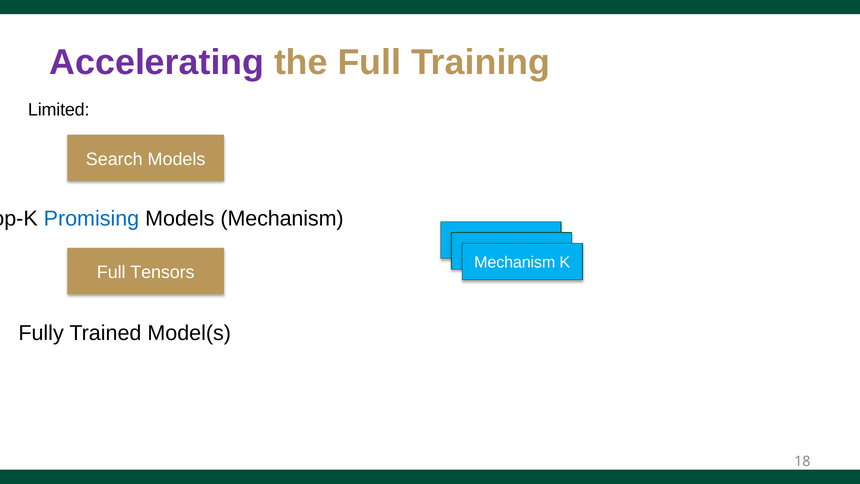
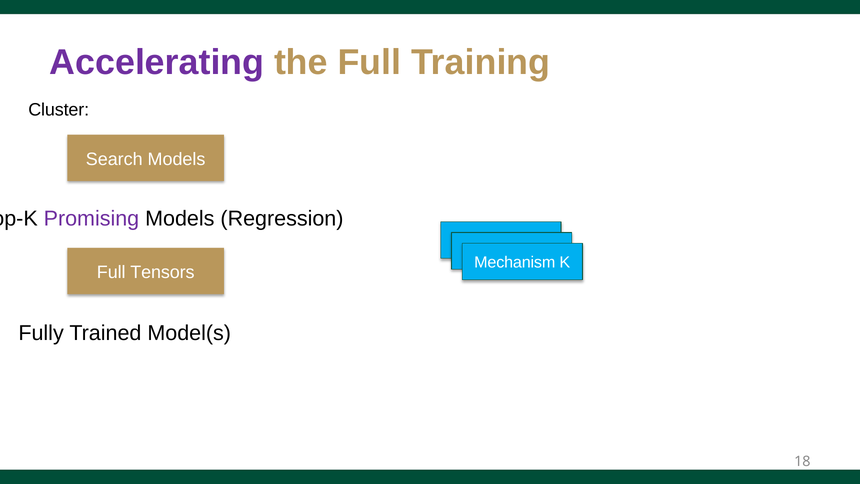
Limited: Limited -> Cluster
Promising colour: blue -> purple
Models Mechanism: Mechanism -> Regression
